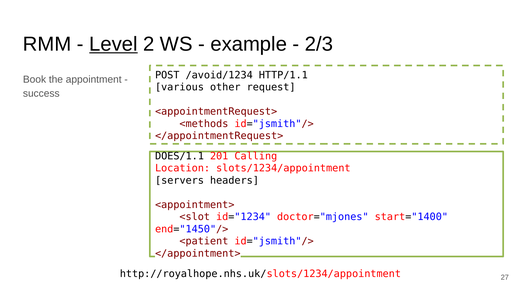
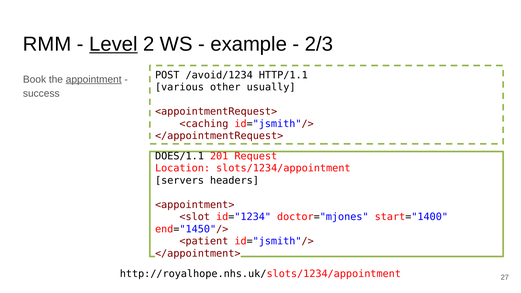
appointment underline: none -> present
request: request -> usually
<methods: <methods -> <caching
Calling: Calling -> Request
